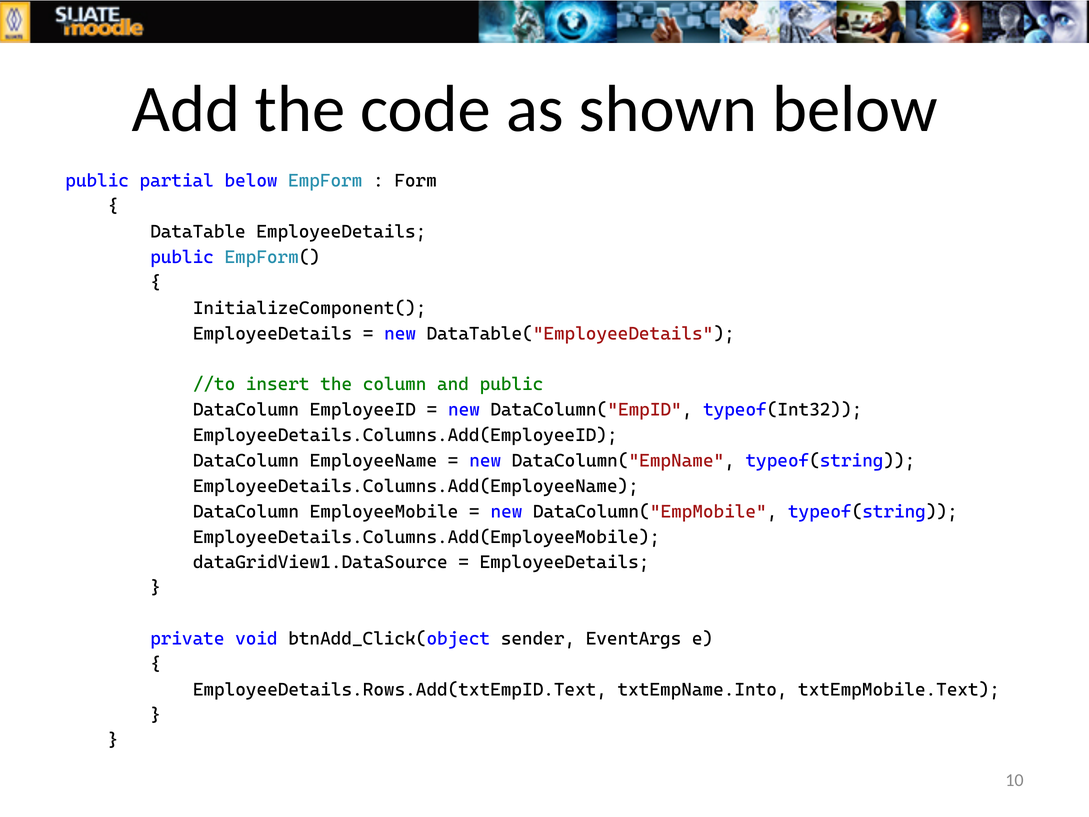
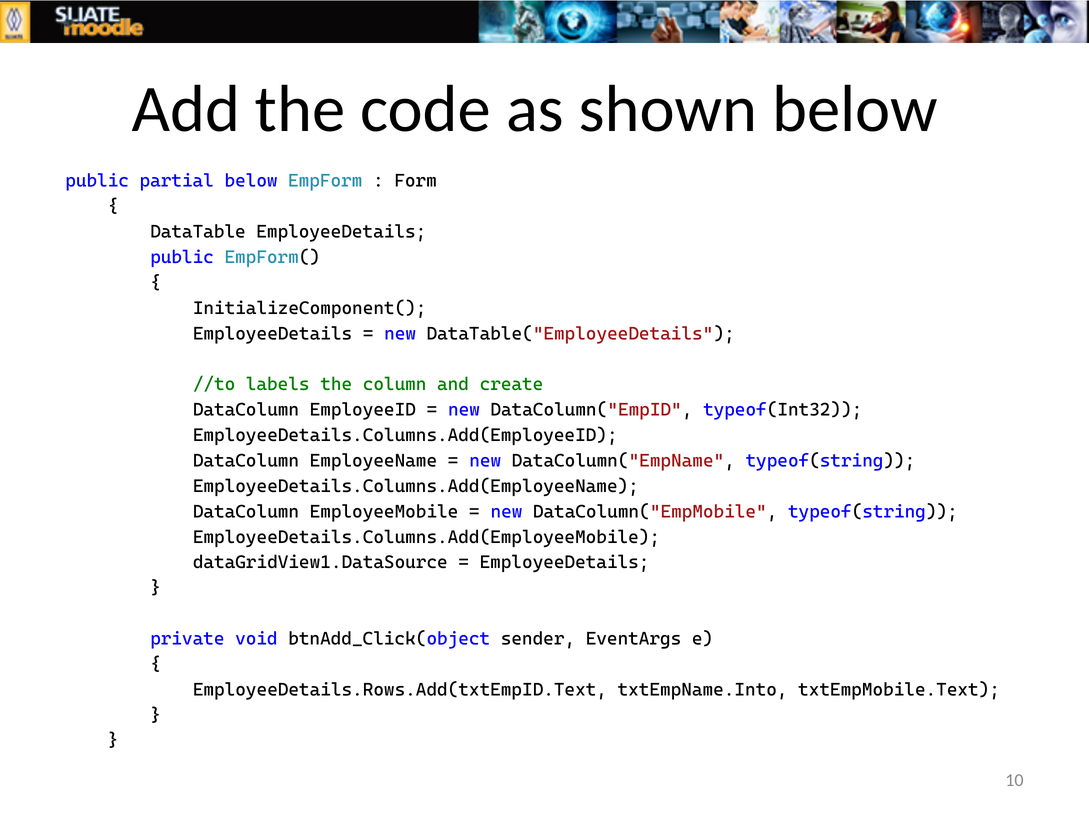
insert: insert -> labels
and public: public -> create
